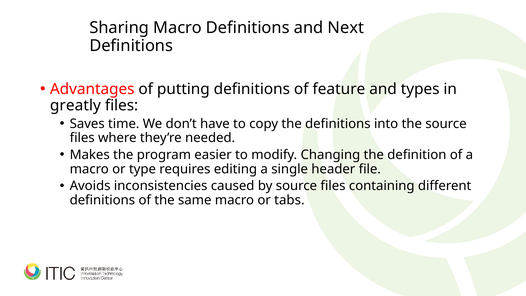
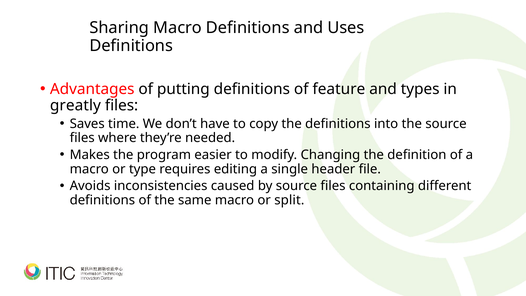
Next: Next -> Uses
tabs: tabs -> split
